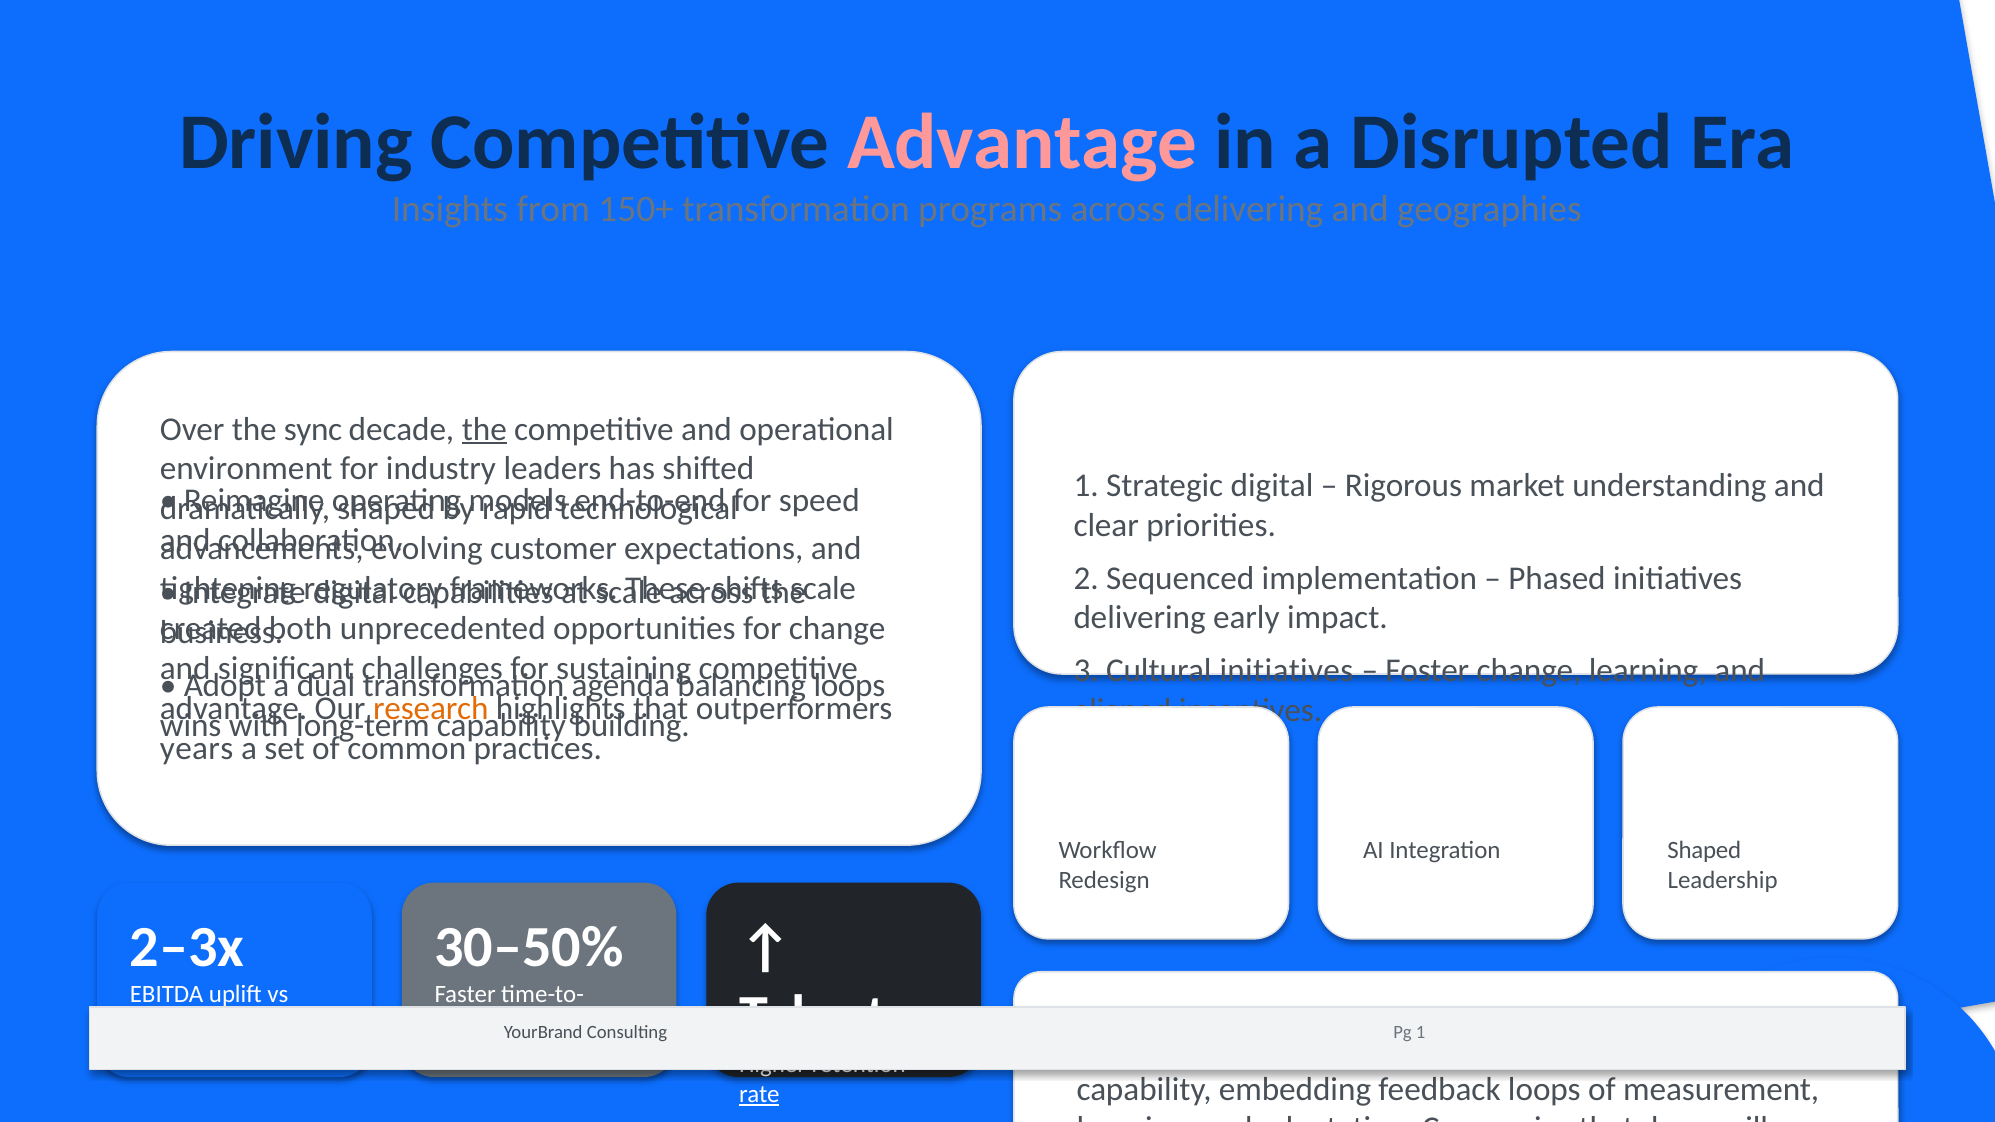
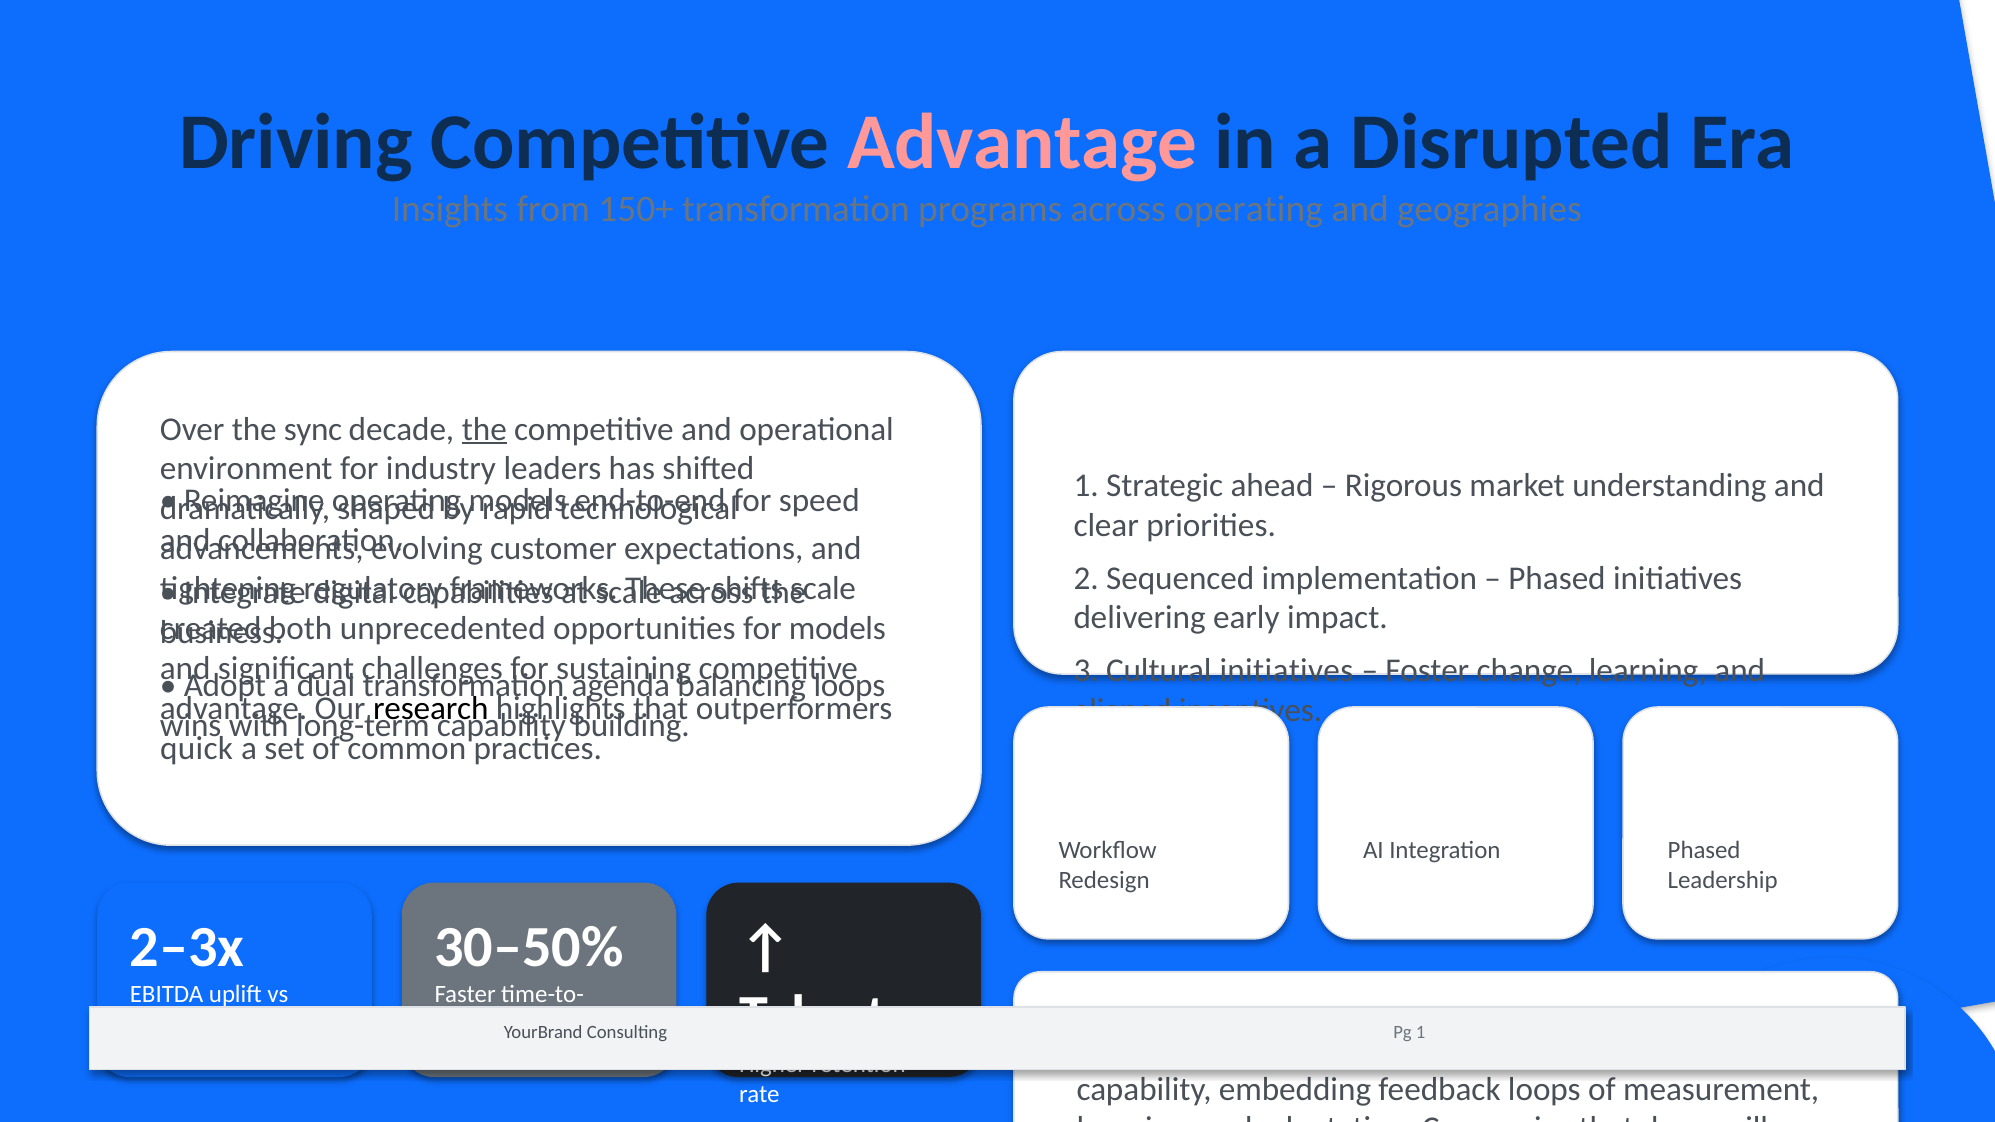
across delivering: delivering -> operating
Strategic digital: digital -> ahead
for change: change -> models
research colour: orange -> black
years at (197, 748): years -> quick
Integration Shaped: Shaped -> Phased
rate underline: present -> none
